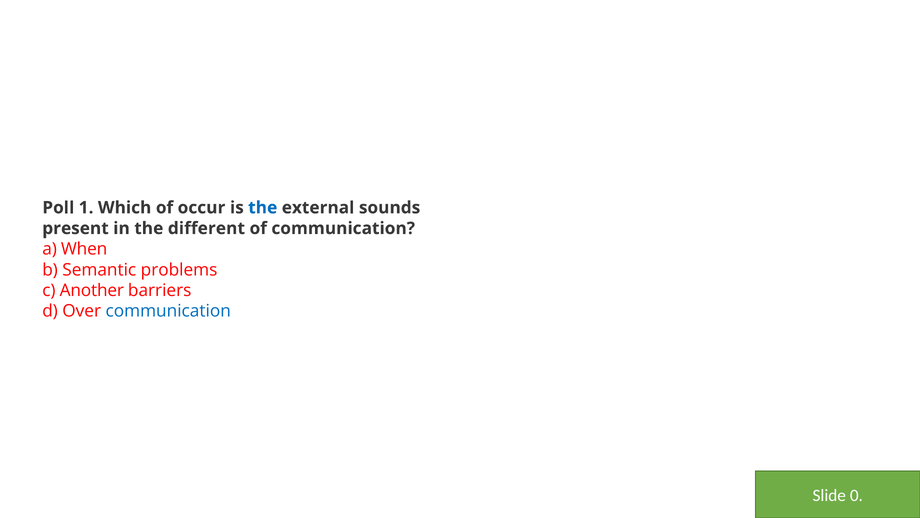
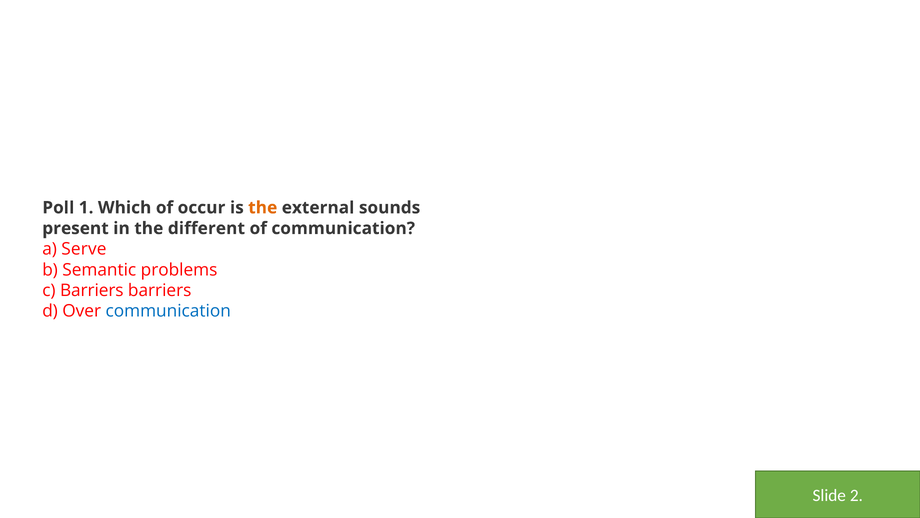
the at (263, 207) colour: blue -> orange
When: When -> Serve
c Another: Another -> Barriers
0: 0 -> 2
